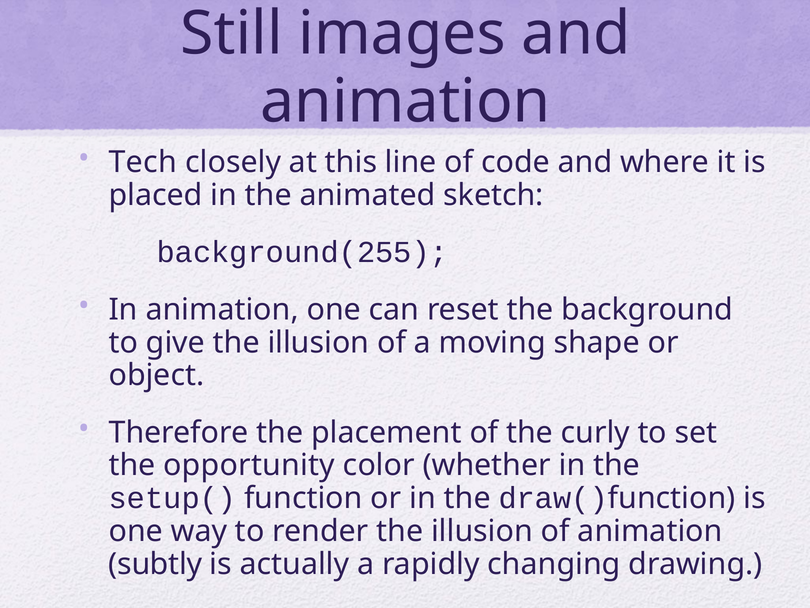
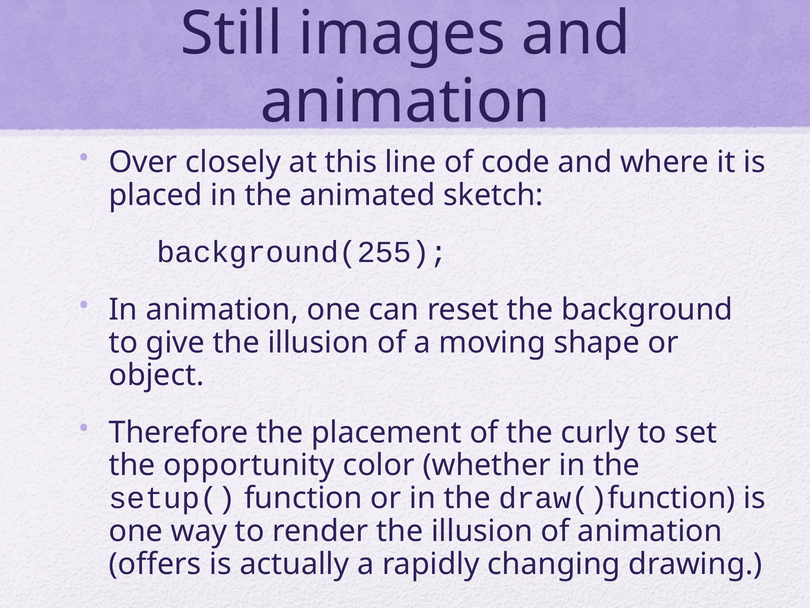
Tech: Tech -> Over
subtly: subtly -> offers
